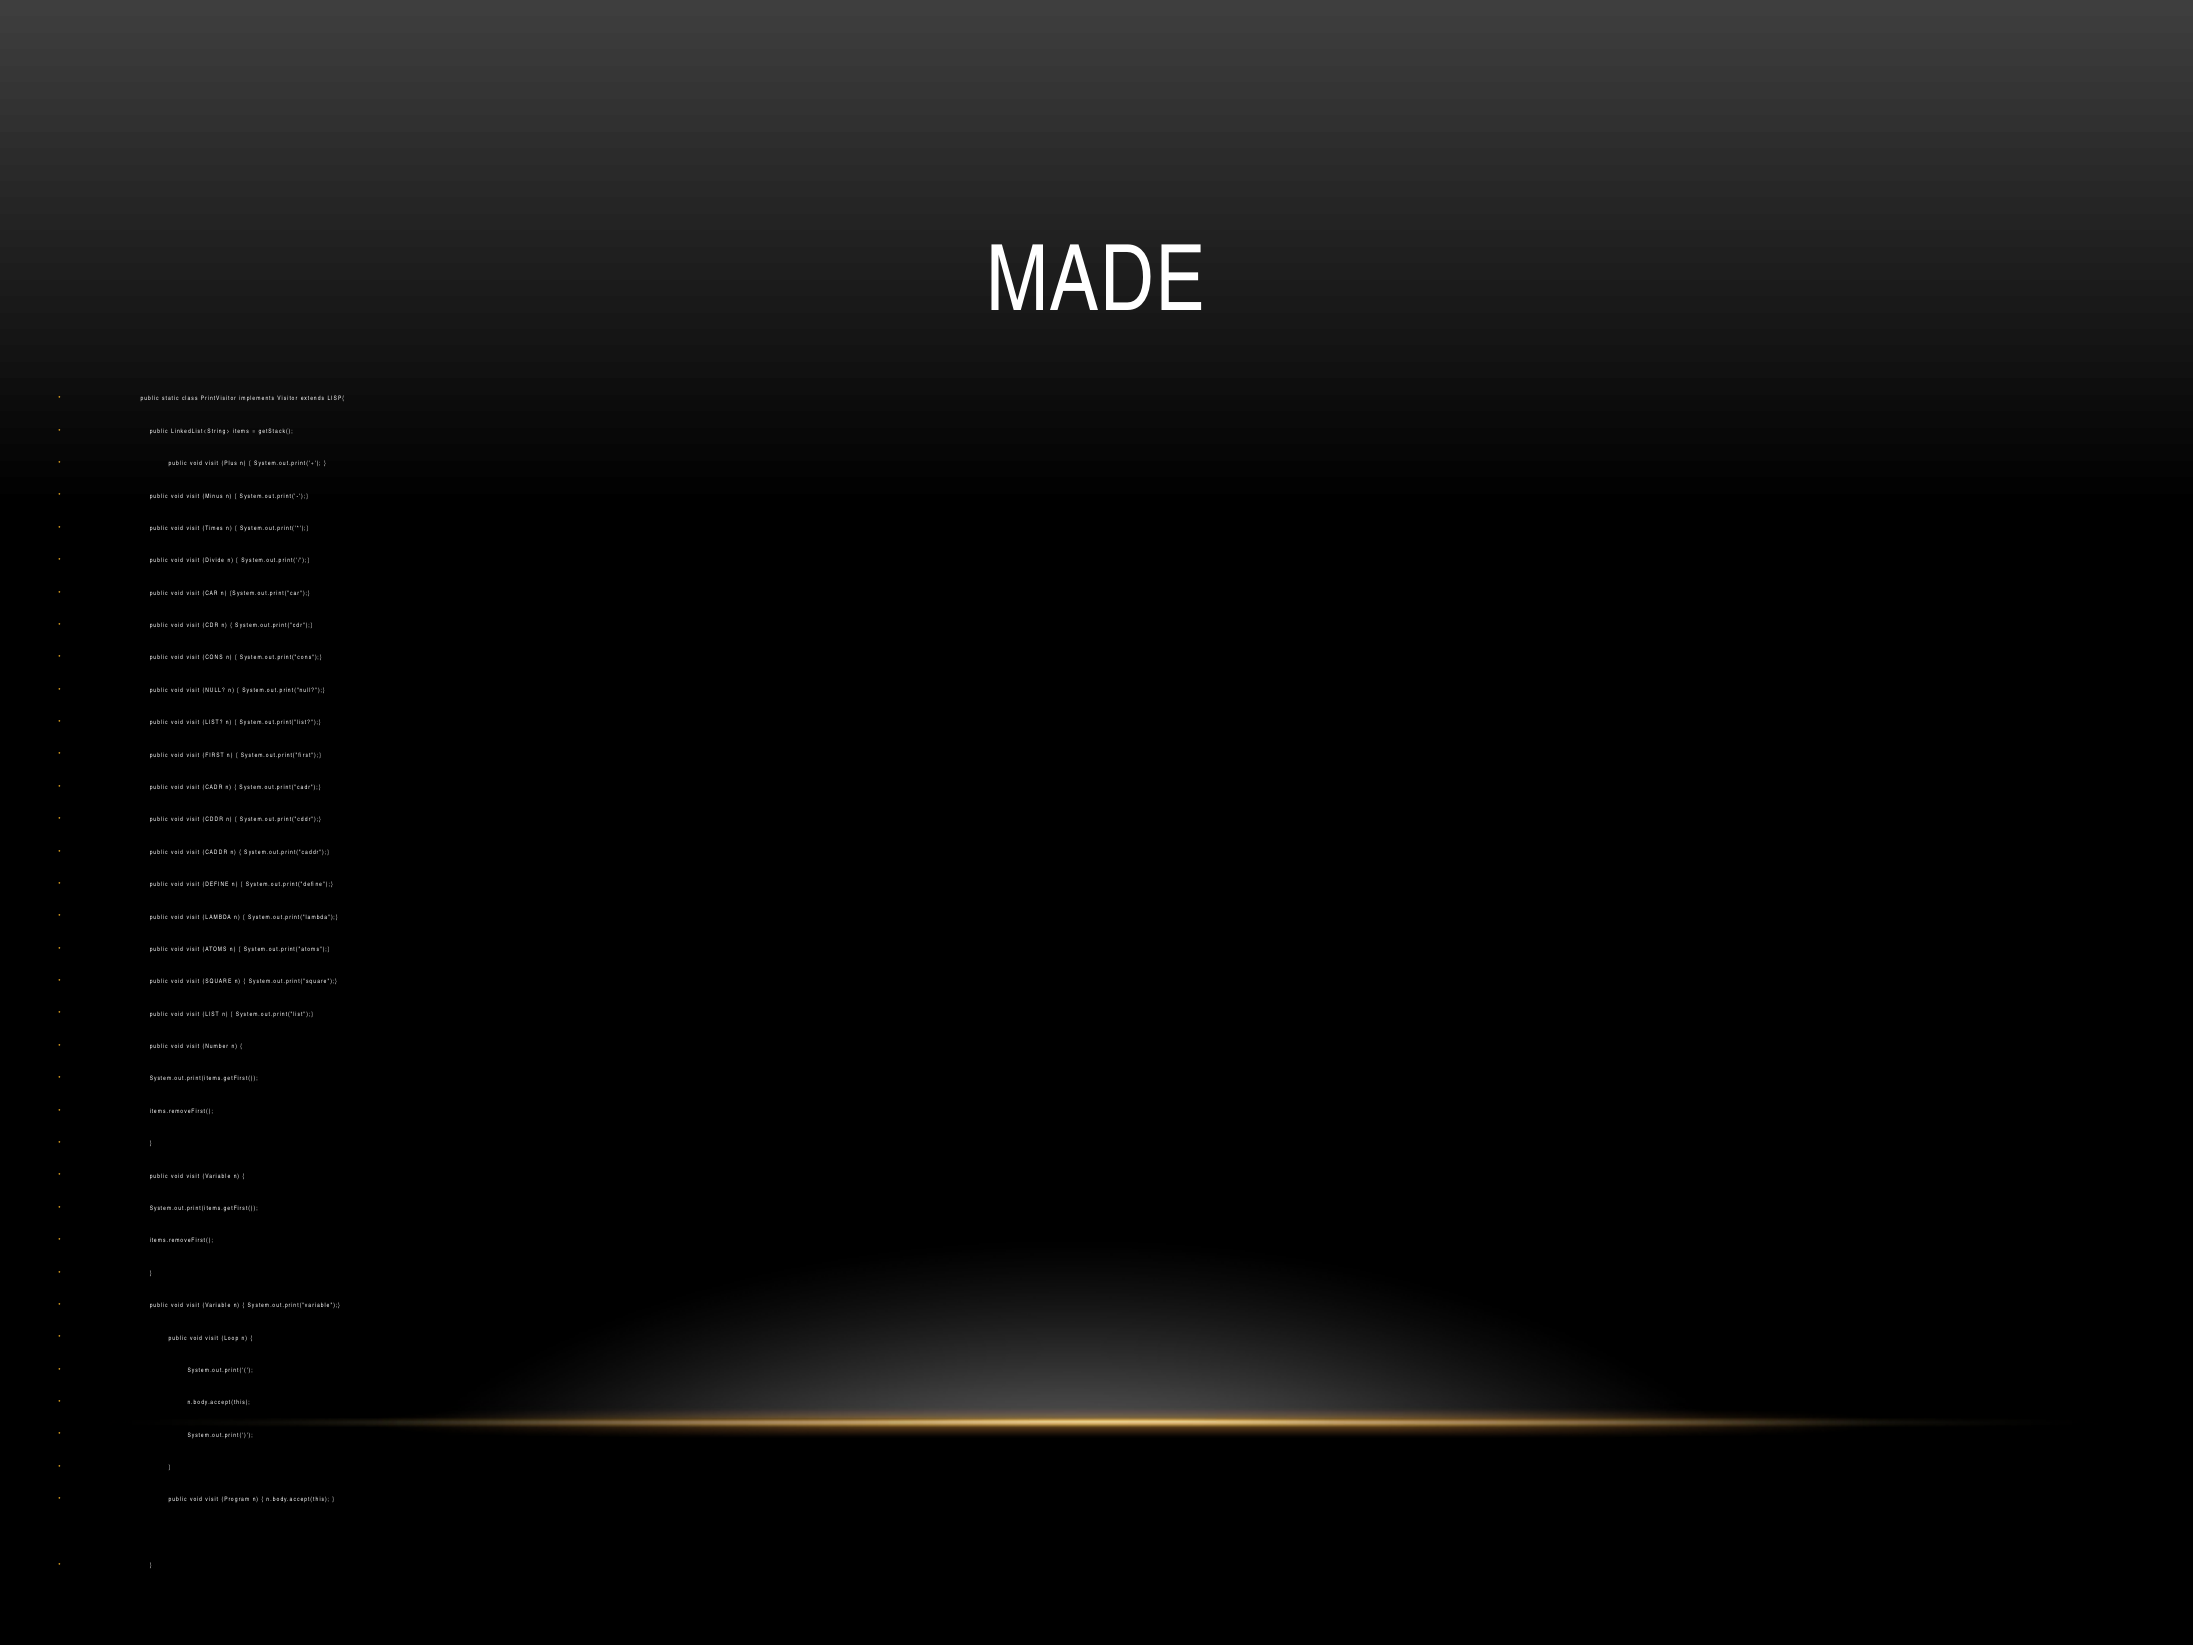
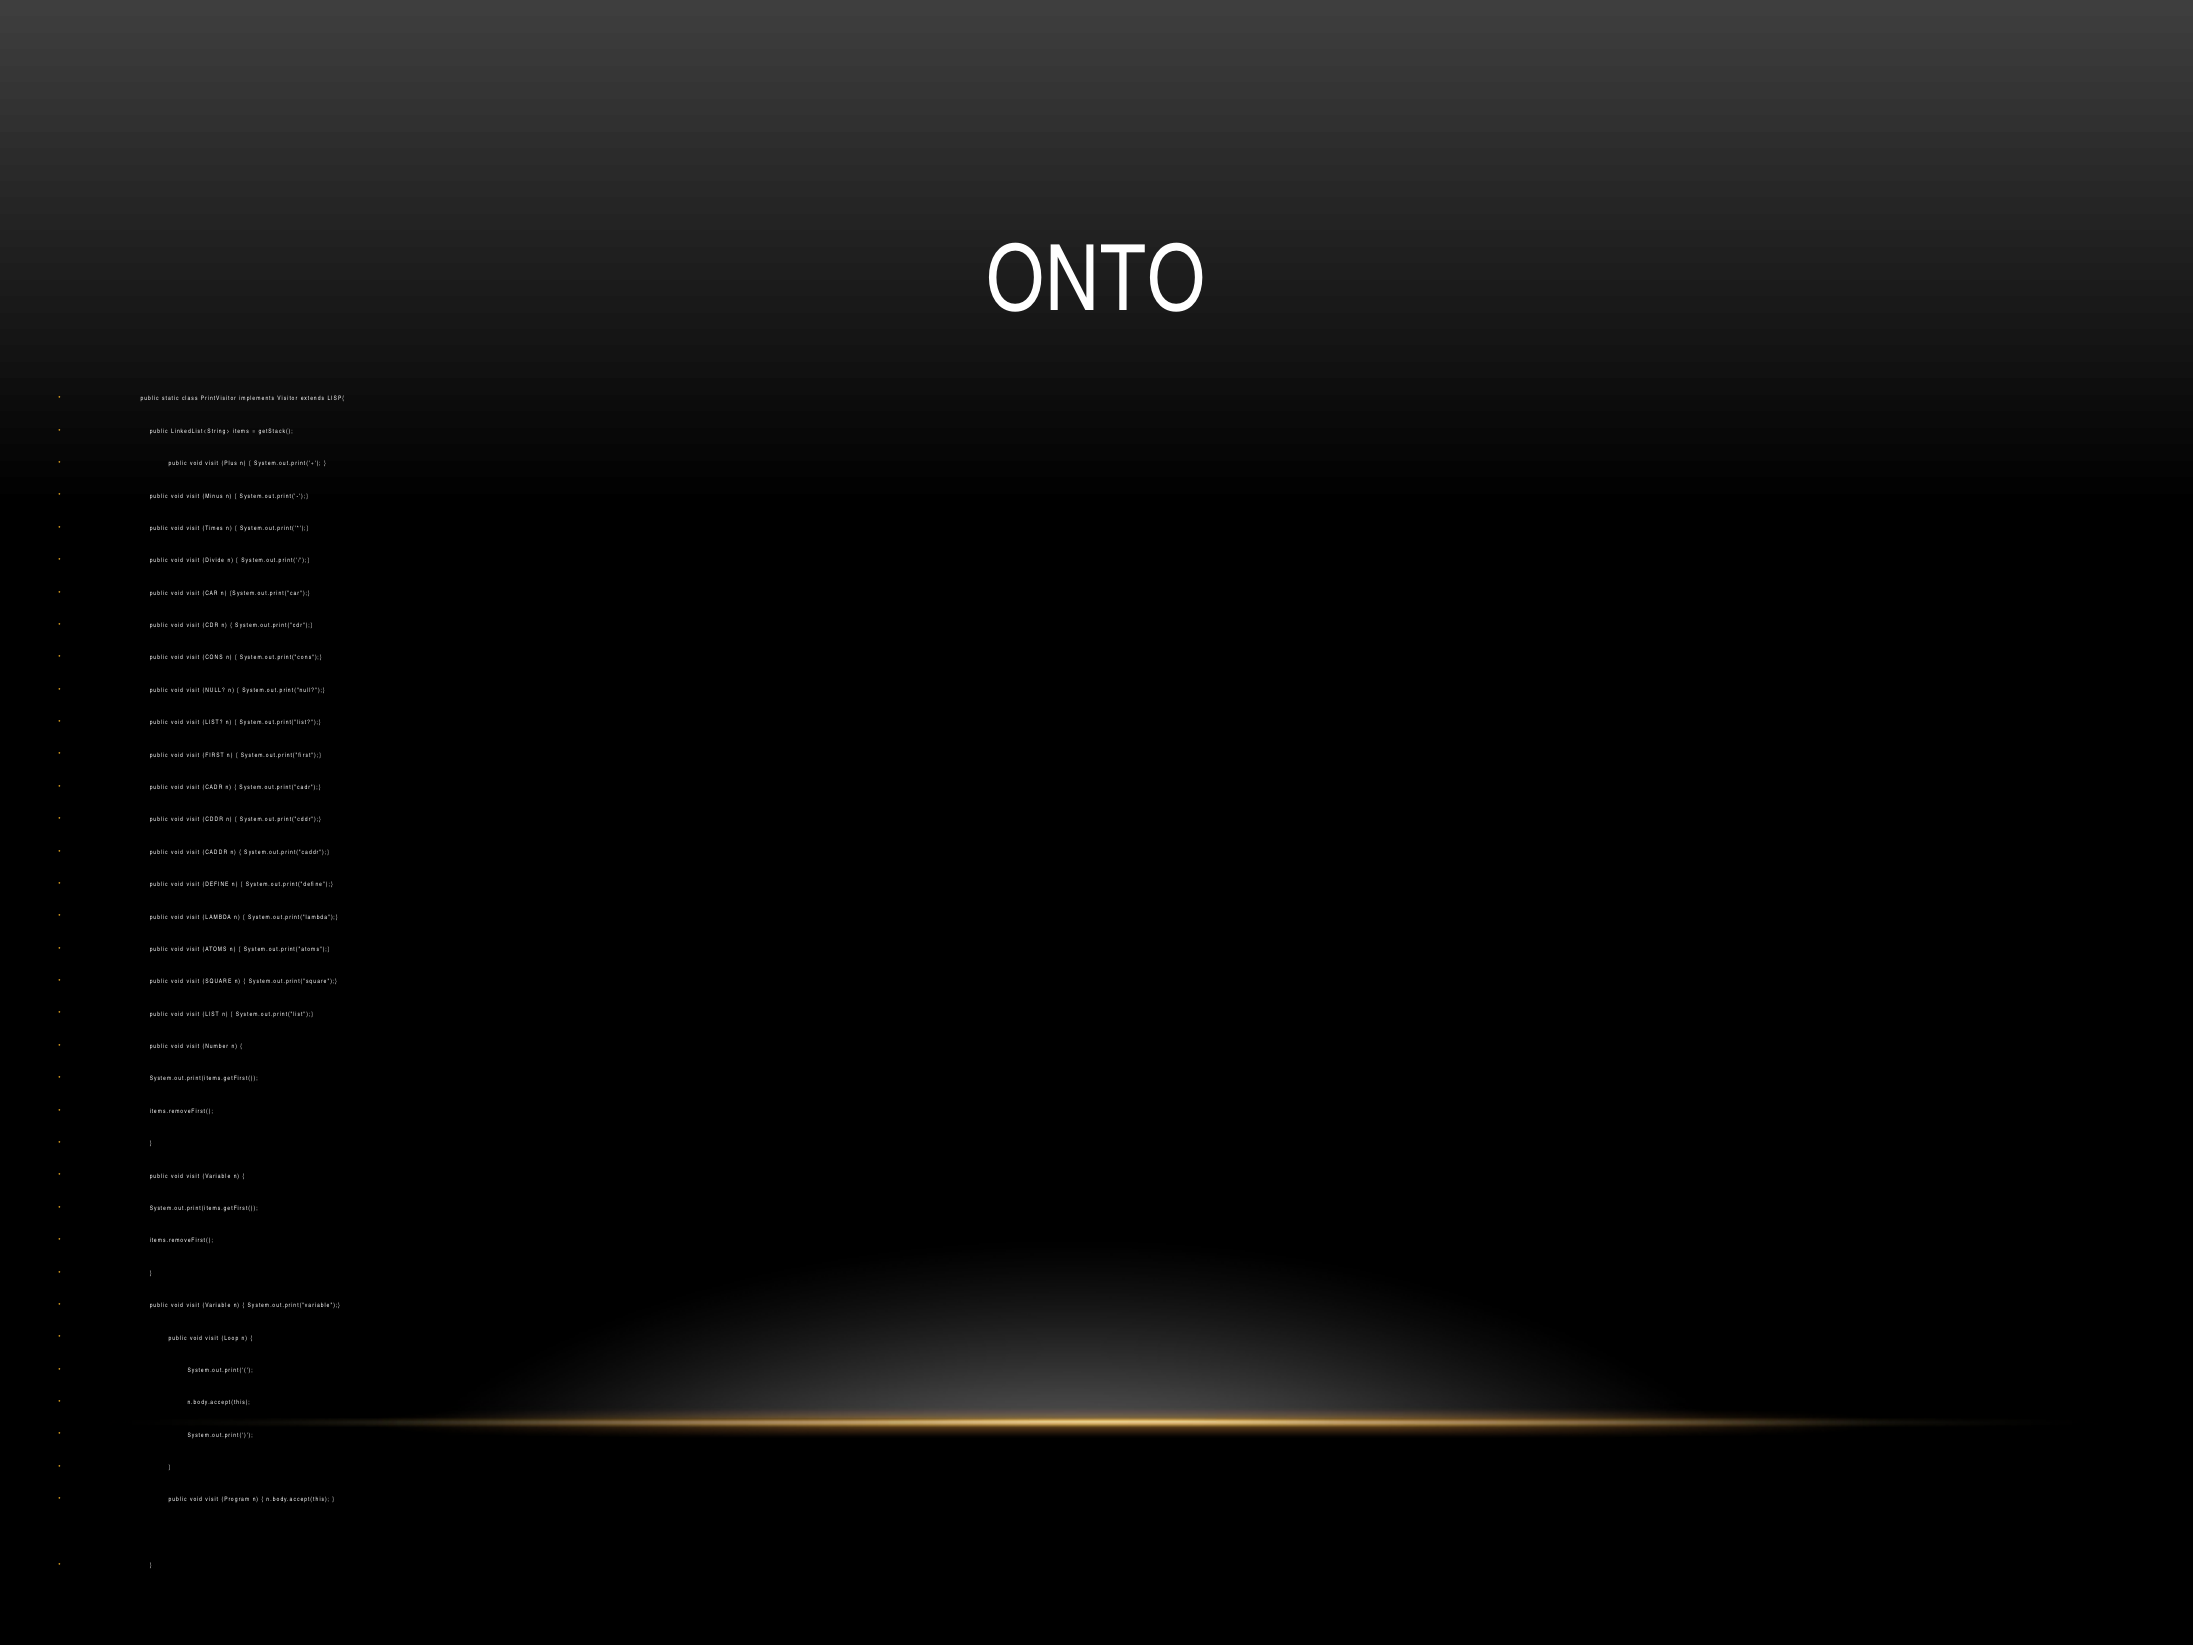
MADE: MADE -> ONTO
